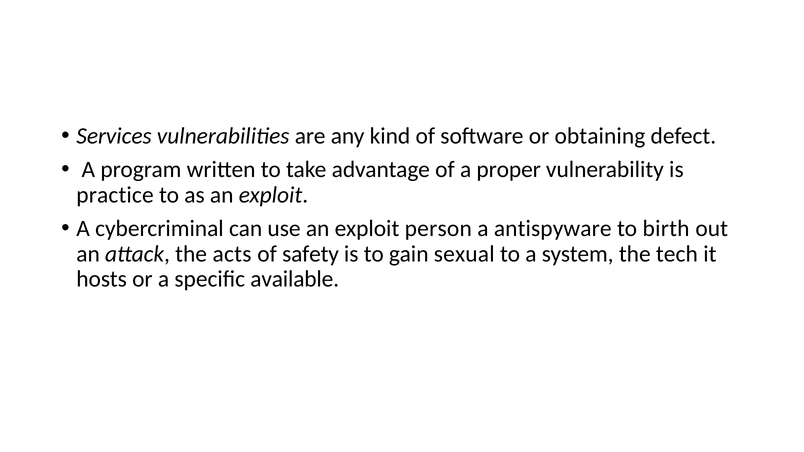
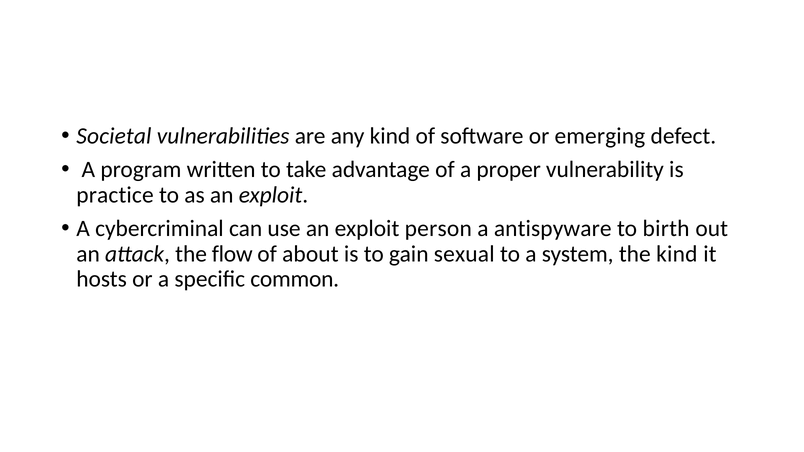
Services: Services -> Societal
obtaining: obtaining -> emerging
acts: acts -> flow
safety: safety -> about
the tech: tech -> kind
available: available -> common
